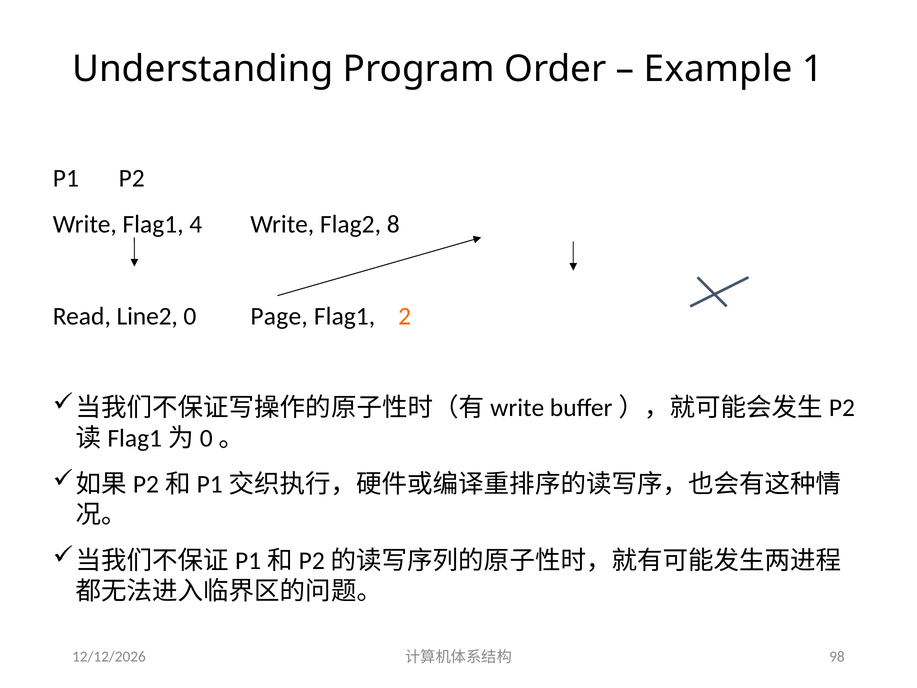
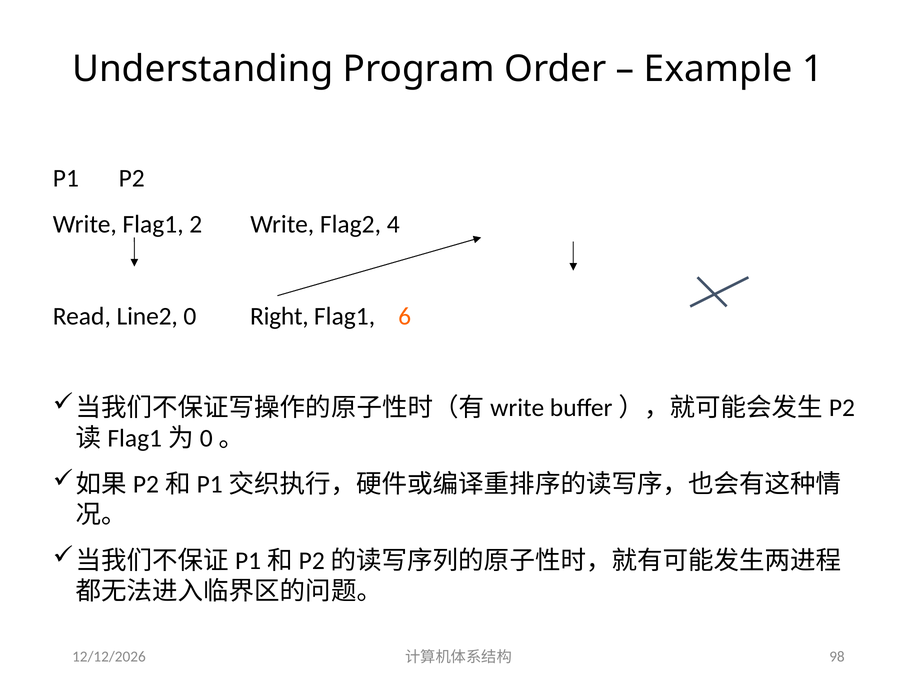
4: 4 -> 2
8: 8 -> 4
Page: Page -> Right
2: 2 -> 6
